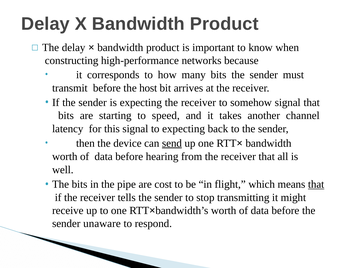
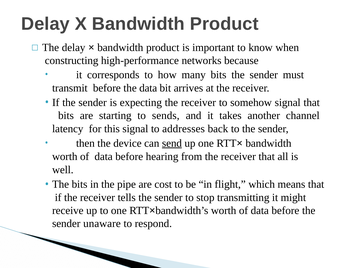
the host: host -> data
speed: speed -> sends
to expecting: expecting -> addresses
that at (316, 184) underline: present -> none
